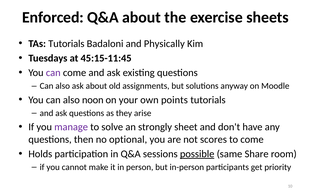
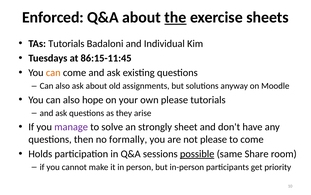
the underline: none -> present
Physically: Physically -> Individual
45:15-11:45: 45:15-11:45 -> 86:15-11:45
can at (53, 73) colour: purple -> orange
noon: noon -> hope
own points: points -> please
optional: optional -> formally
not scores: scores -> please
